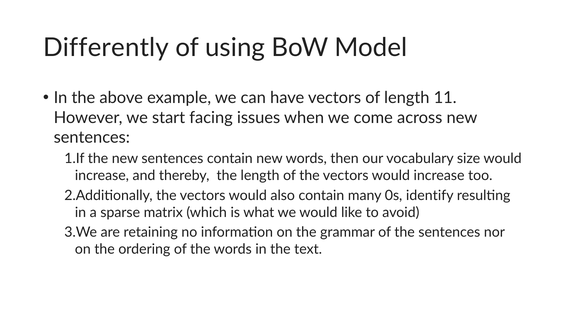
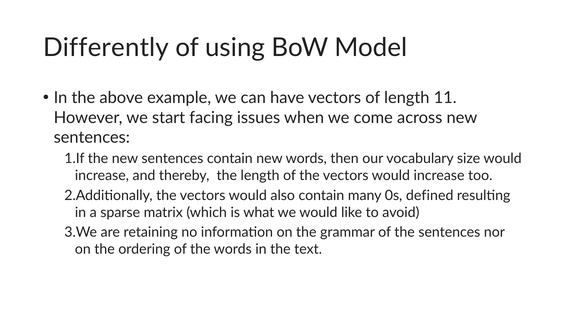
identify: identify -> defined
